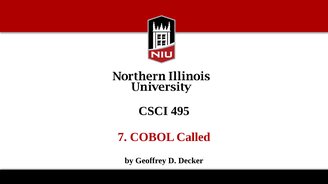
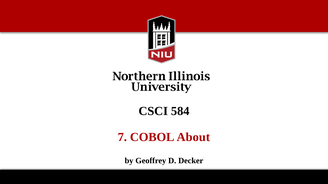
495: 495 -> 584
Called: Called -> About
